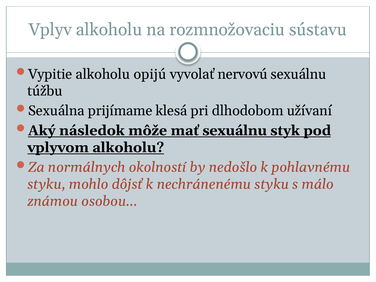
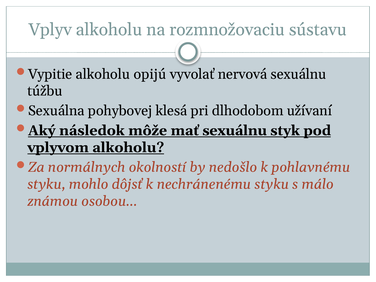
nervovú: nervovú -> nervová
prijímame: prijímame -> pohybovej
